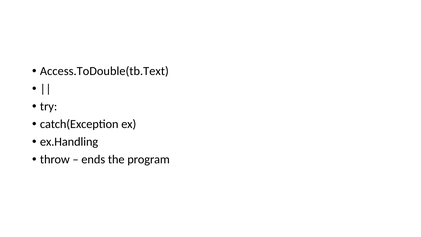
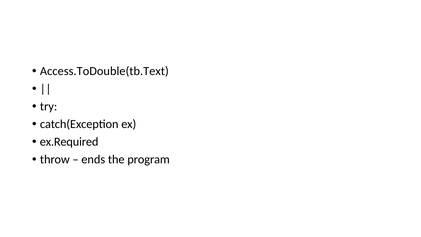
ex.Handling: ex.Handling -> ex.Required
